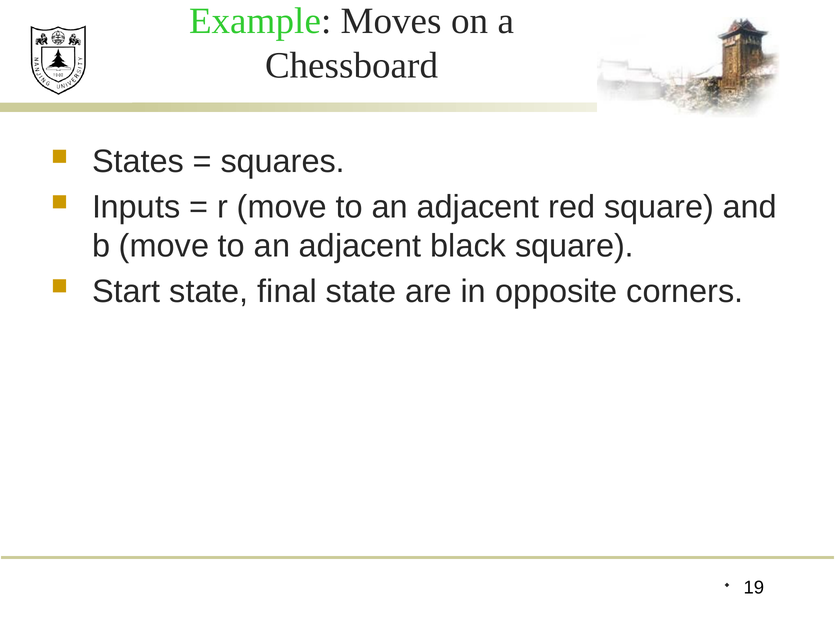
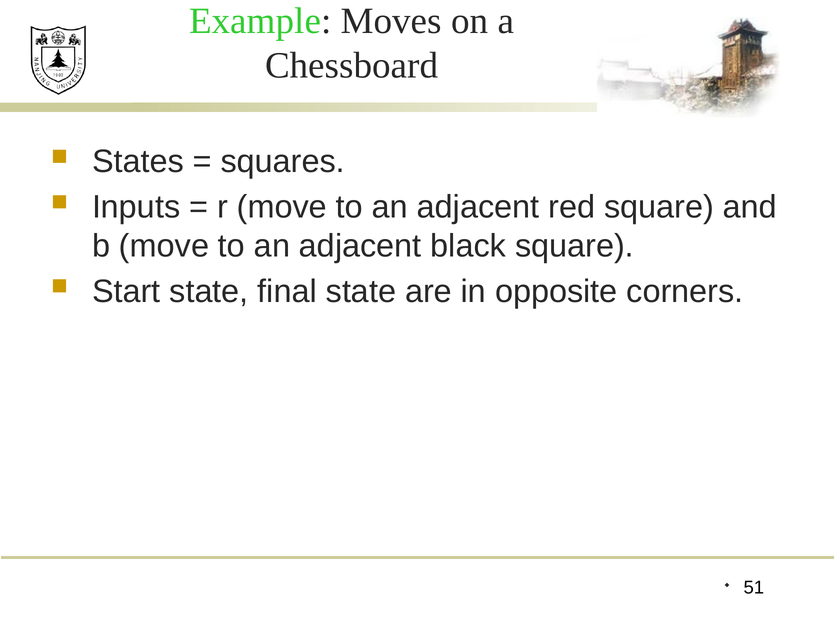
19: 19 -> 51
